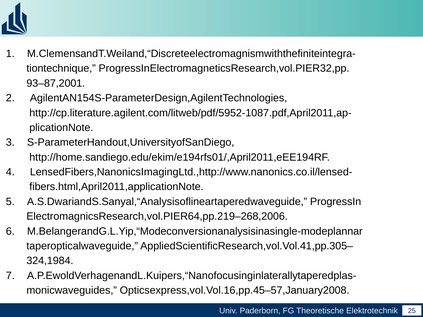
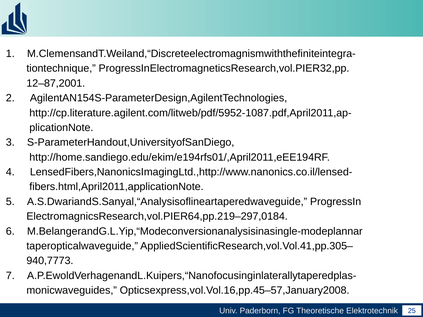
93–87,2001: 93–87,2001 -> 12–87,2001
ElectromagnicsResearch,vol.PIER64,pp.219–268,2006: ElectromagnicsResearch,vol.PIER64,pp.219–268,2006 -> ElectromagnicsResearch,vol.PIER64,pp.219–297,0184
324,1984: 324,1984 -> 940,7773
